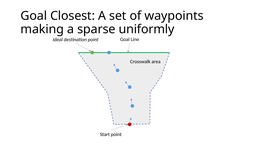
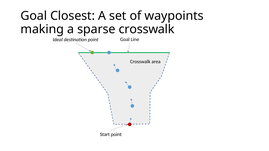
sparse uniformly: uniformly -> crosswalk
